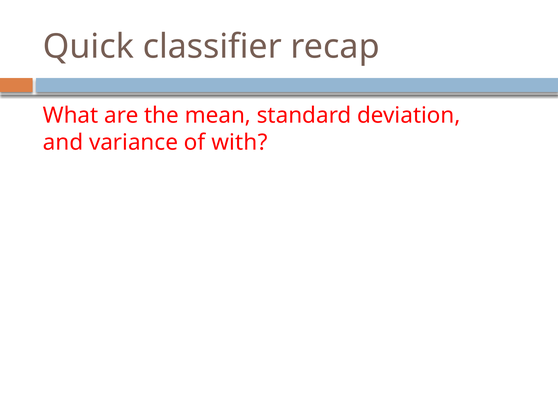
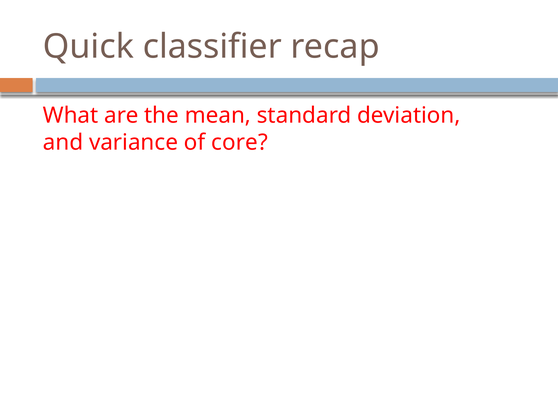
with: with -> core
